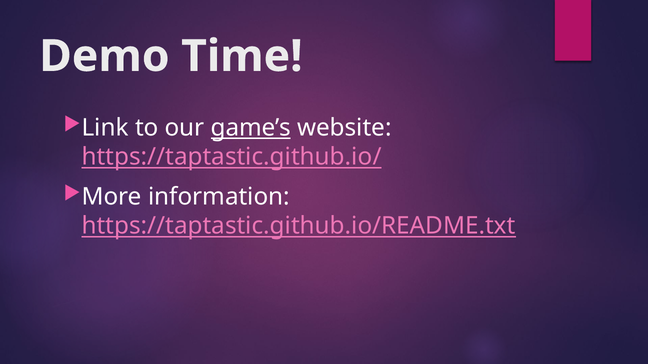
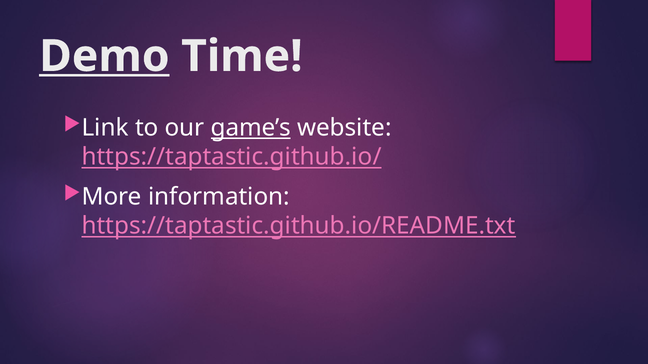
Demo underline: none -> present
